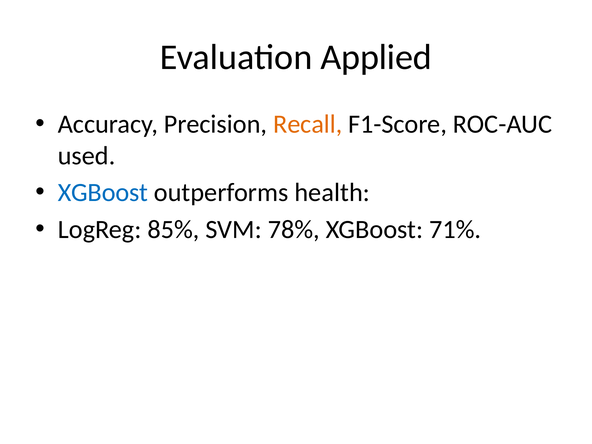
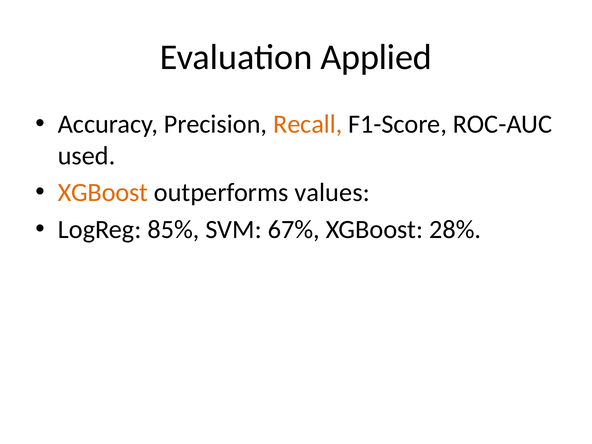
XGBoost at (103, 193) colour: blue -> orange
health: health -> values
78%: 78% -> 67%
71%: 71% -> 28%
